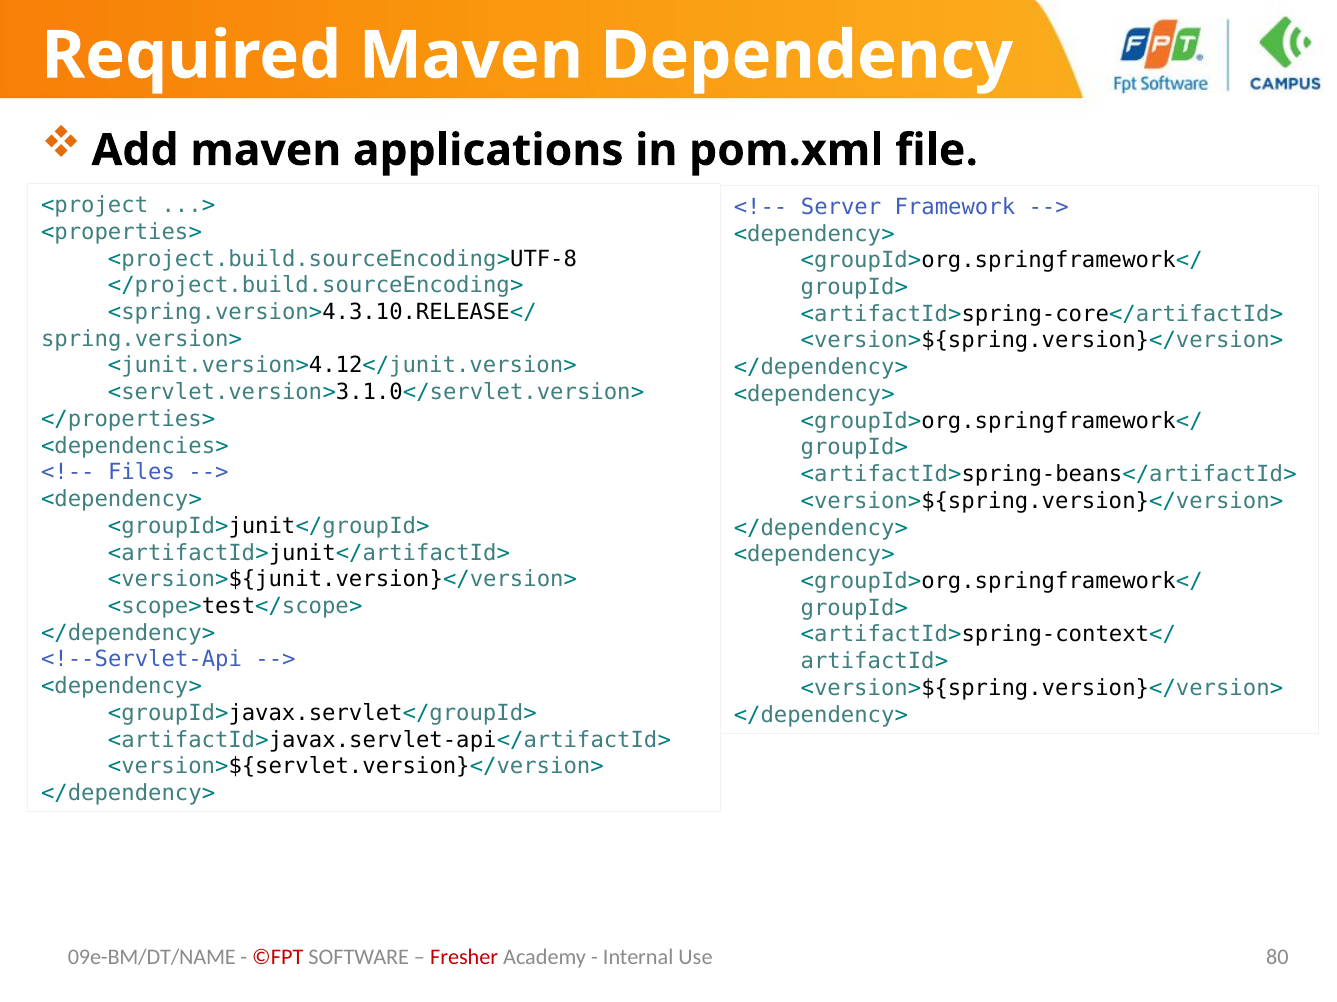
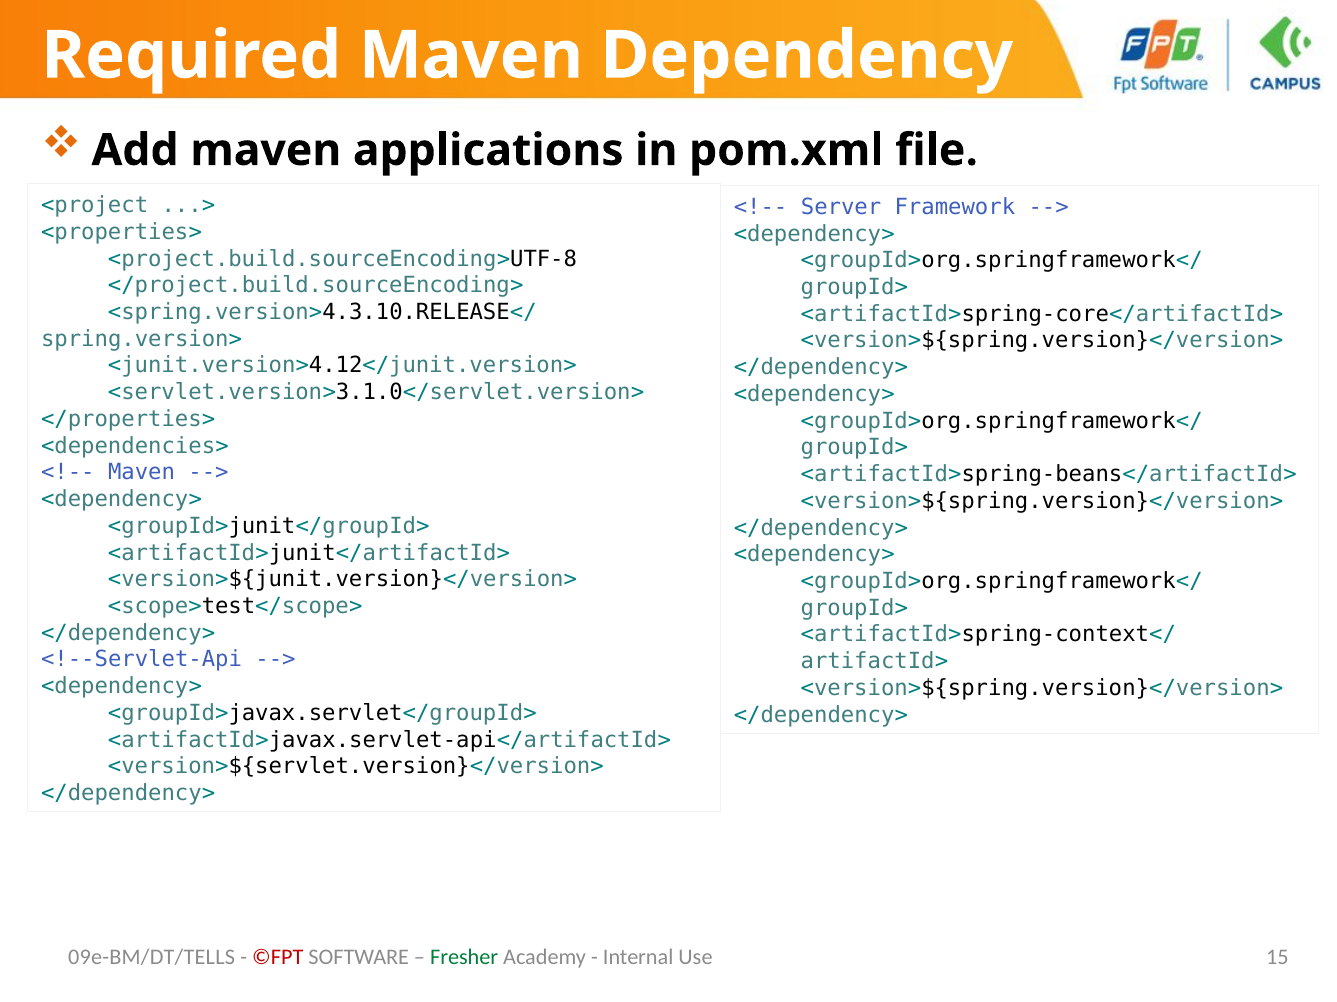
Files at (142, 473): Files -> Maven
09e-BM/DT/NAME: 09e-BM/DT/NAME -> 09e-BM/DT/TELLS
Fresher colour: red -> green
80: 80 -> 15
